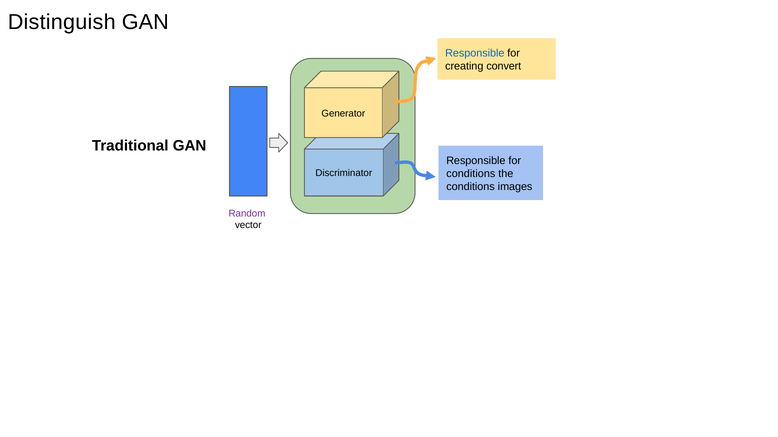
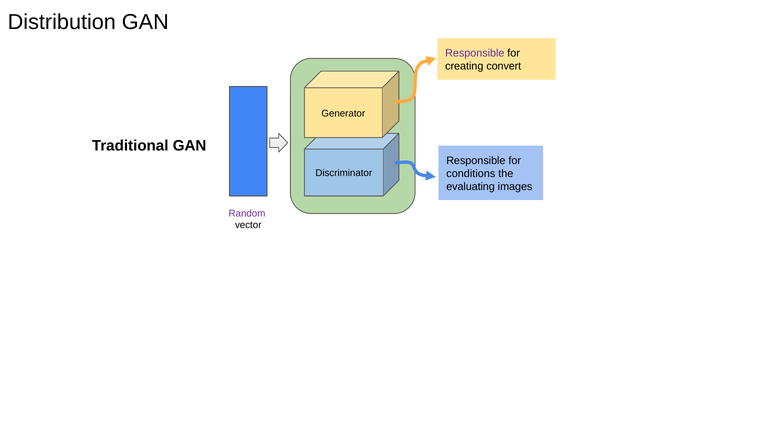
Distinguish: Distinguish -> Distribution
Responsible at (475, 53) colour: blue -> purple
conditions at (471, 187): conditions -> evaluating
